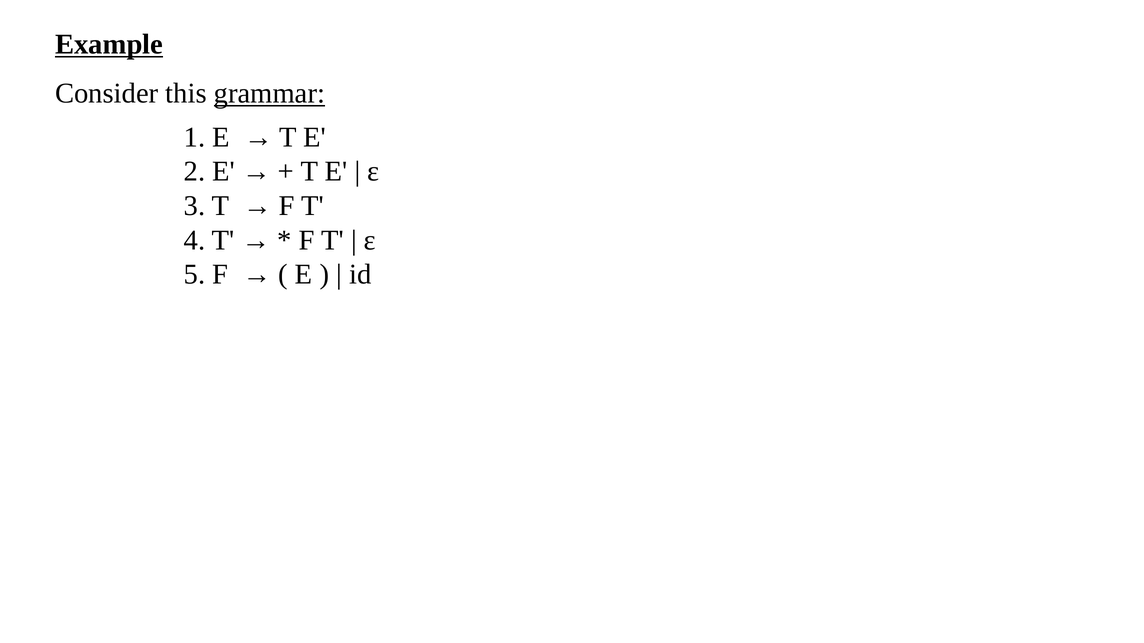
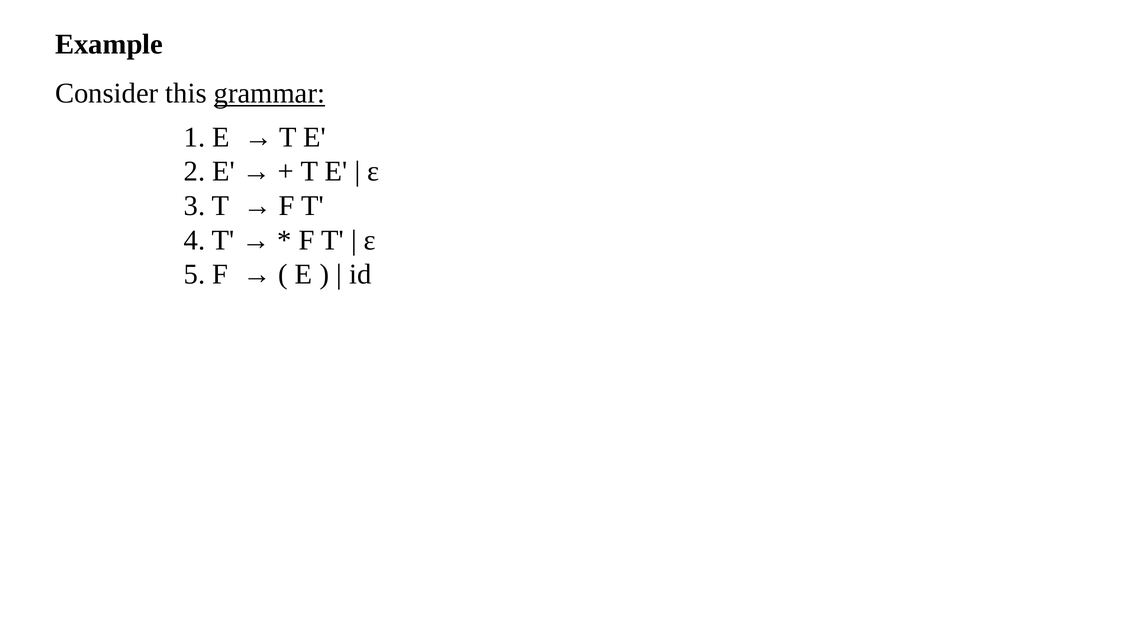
Example underline: present -> none
